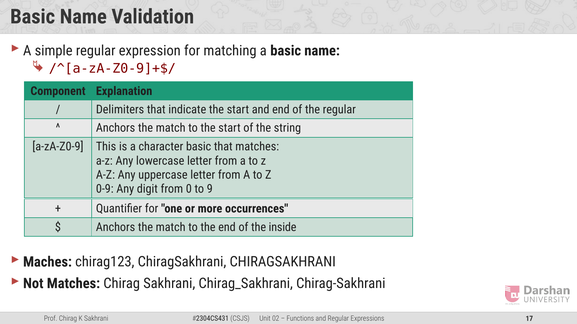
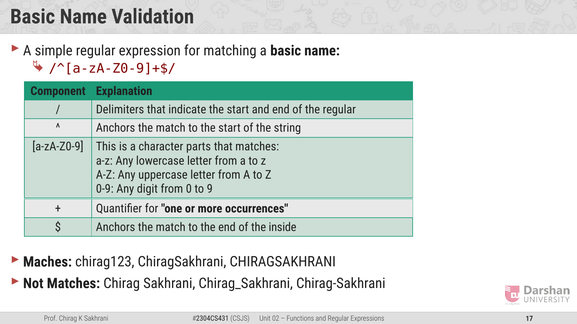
character basic: basic -> parts
